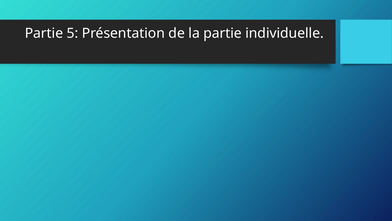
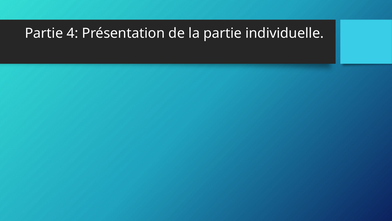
5: 5 -> 4
